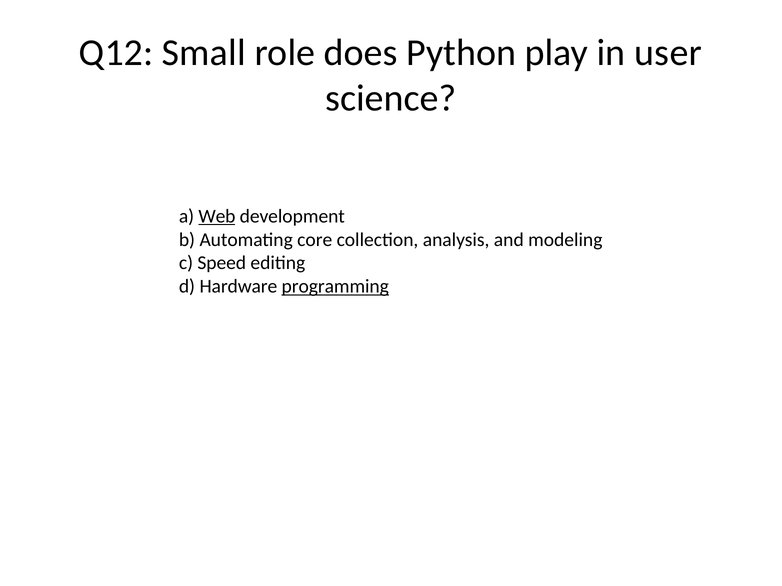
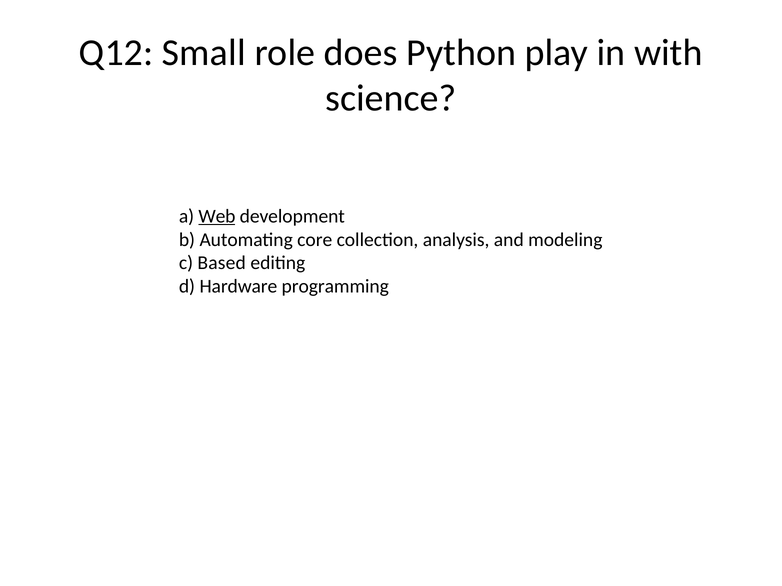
user: user -> with
Speed: Speed -> Based
programming underline: present -> none
